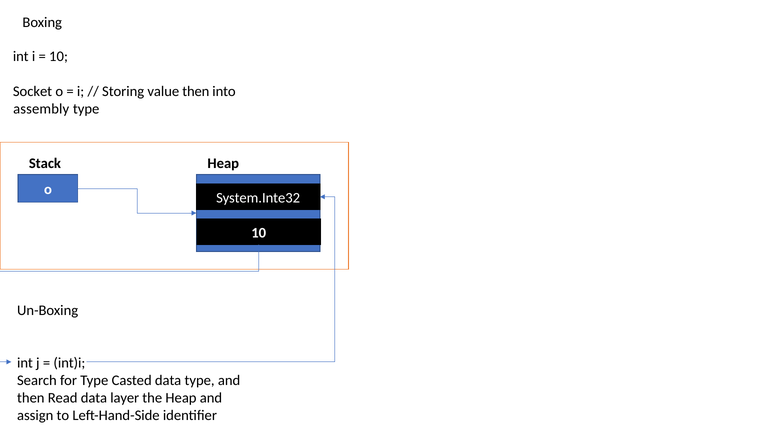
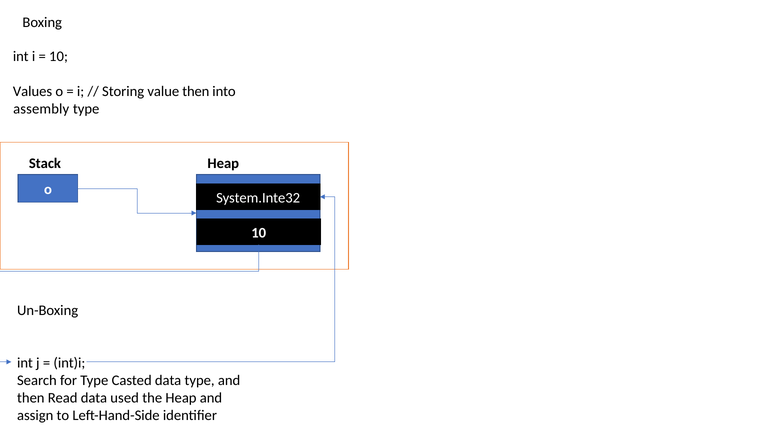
Socket: Socket -> Values
layer: layer -> used
